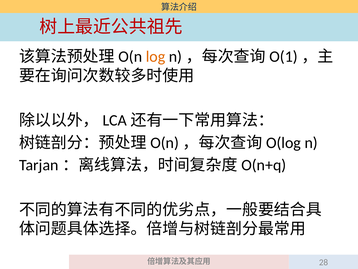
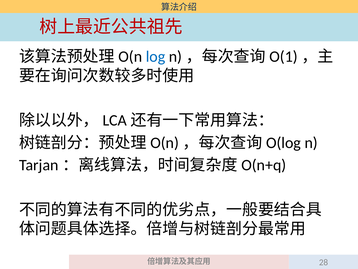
log colour: orange -> blue
